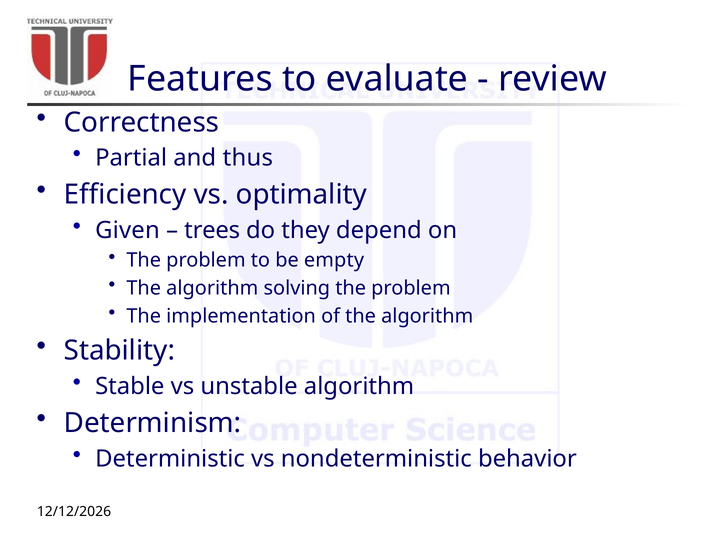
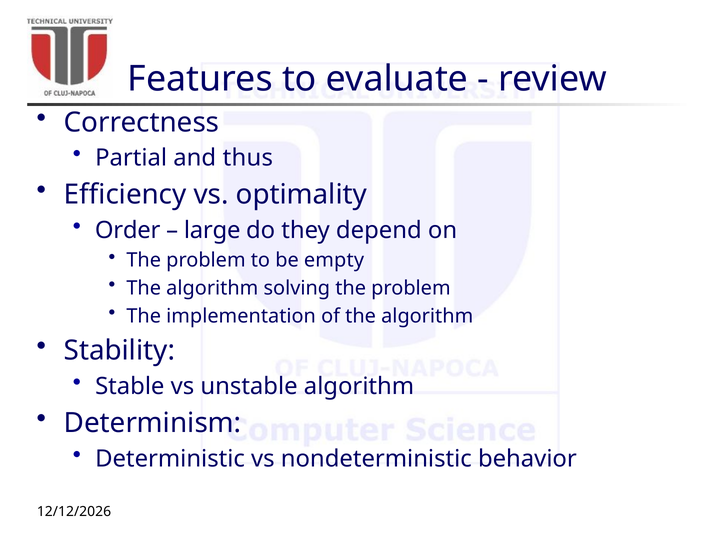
Given: Given -> Order
trees: trees -> large
